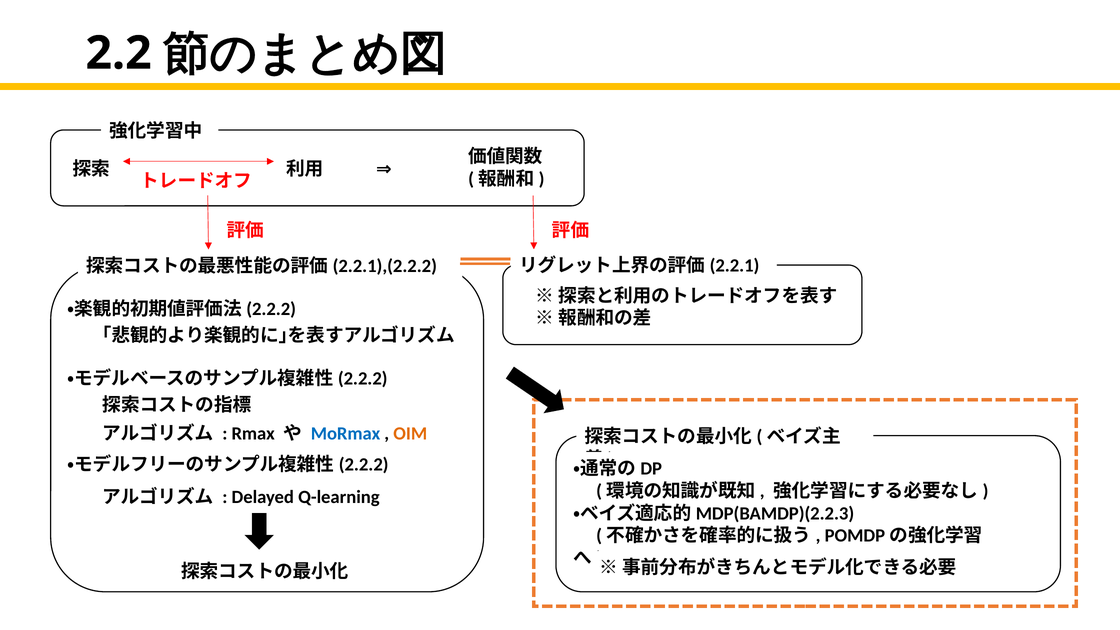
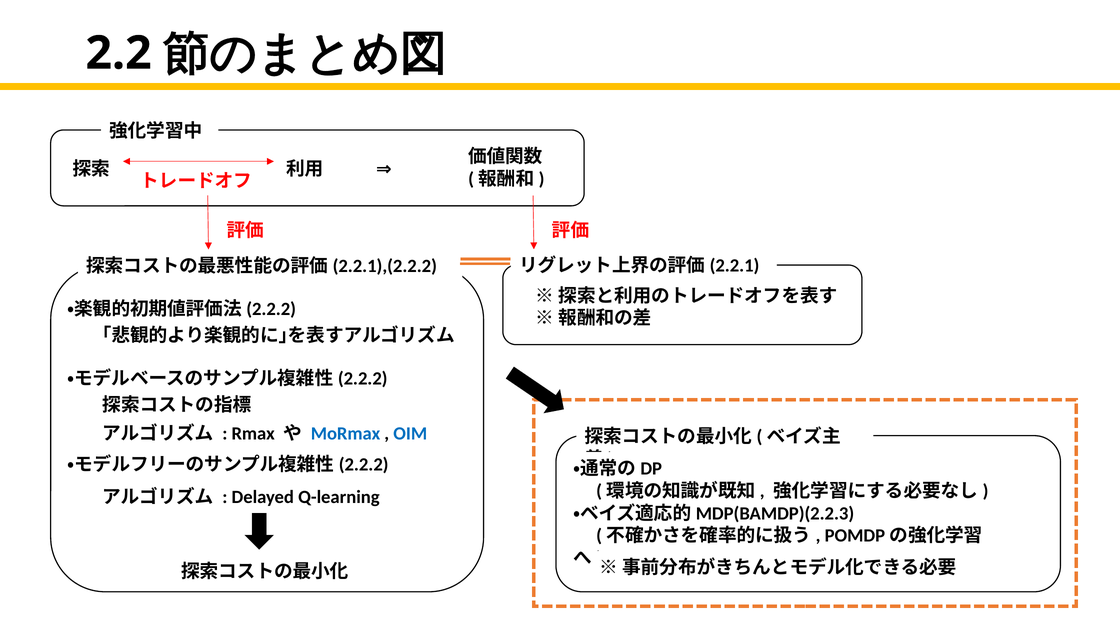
OIM colour: orange -> blue
